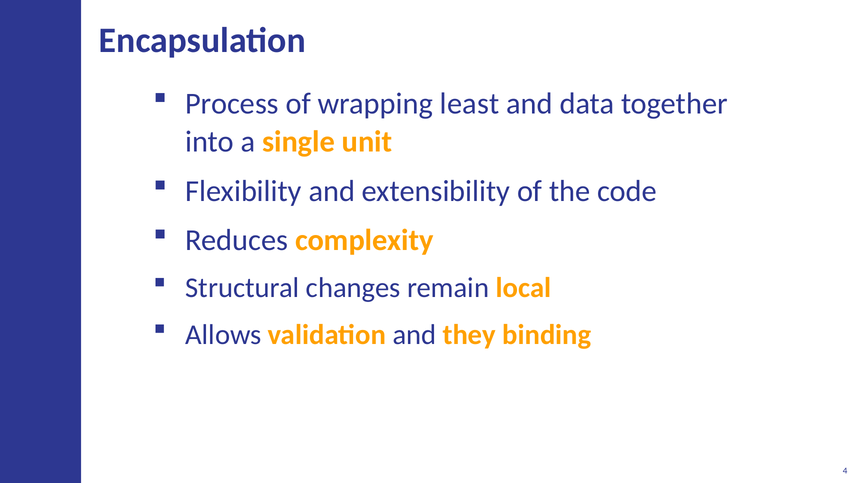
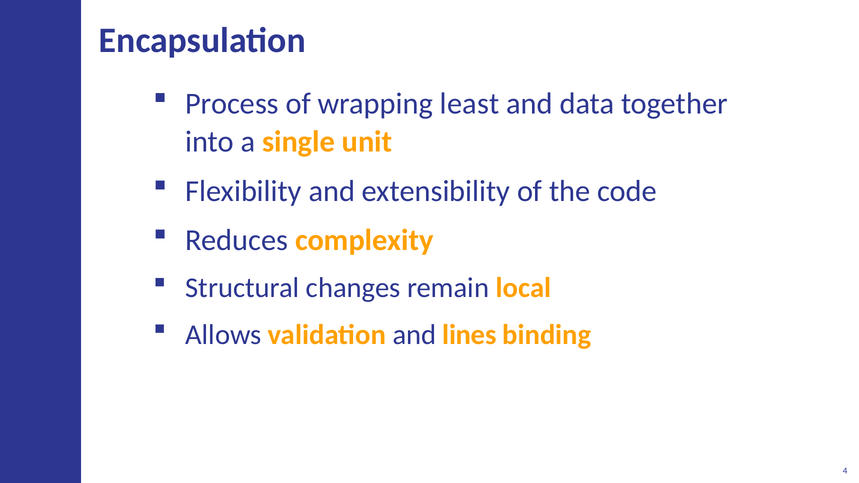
they: they -> lines
